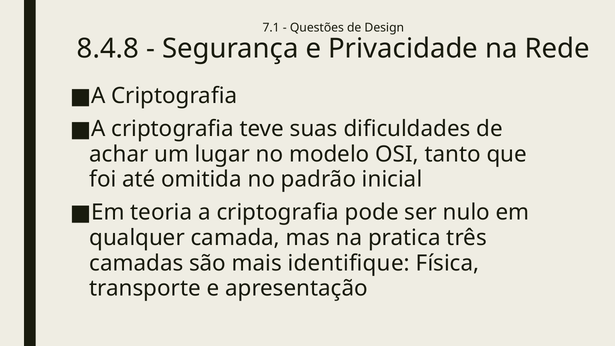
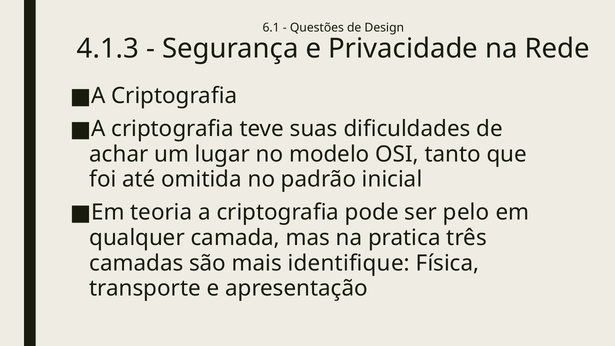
7.1: 7.1 -> 6.1
8.4.8: 8.4.8 -> 4.1.3
nulo: nulo -> pelo
